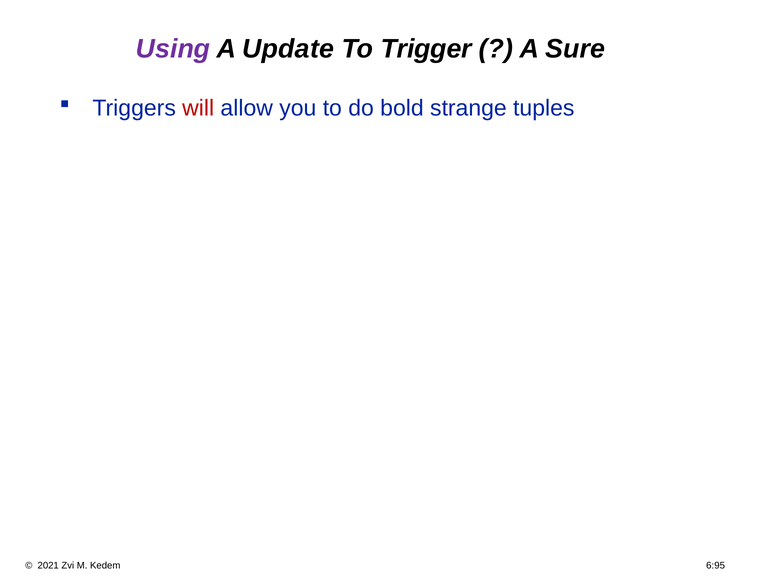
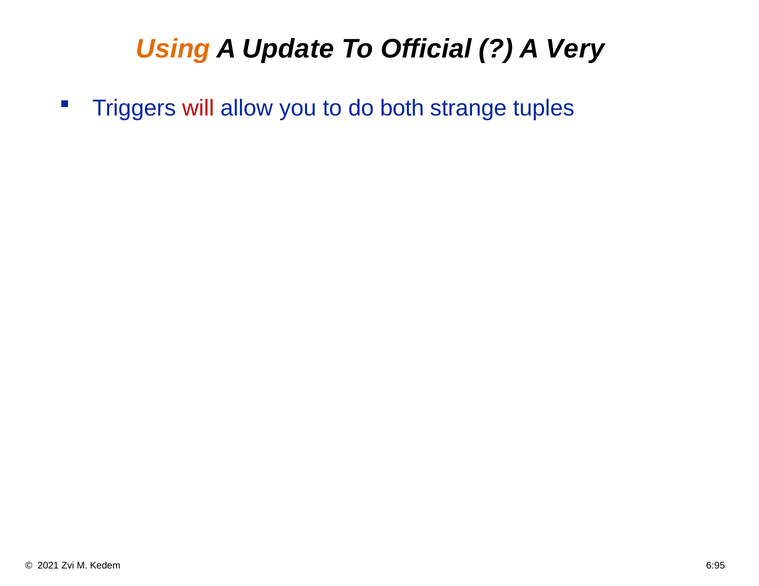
Using colour: purple -> orange
Trigger: Trigger -> Official
Sure: Sure -> Very
bold: bold -> both
